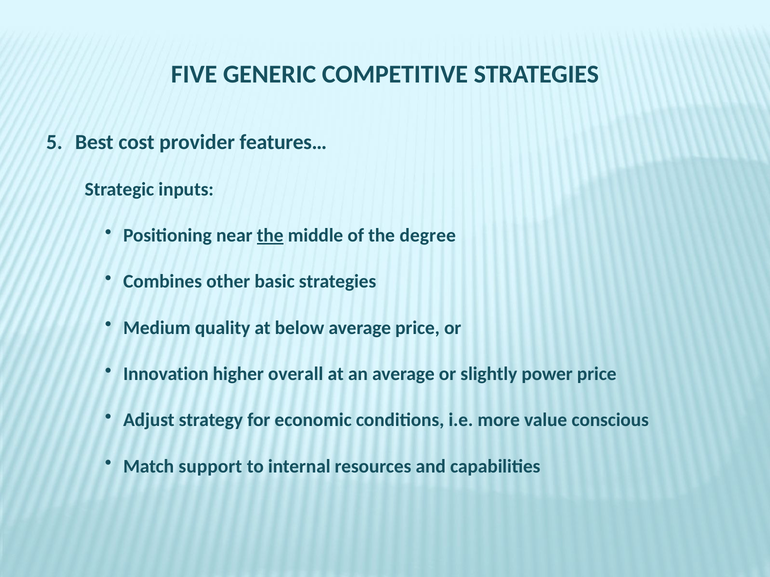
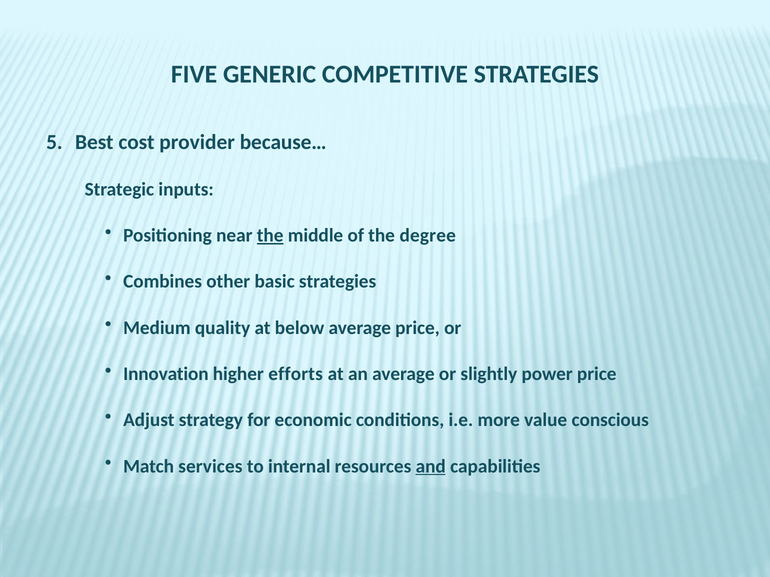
features…: features… -> because…
overall: overall -> efforts
support: support -> services
and underline: none -> present
